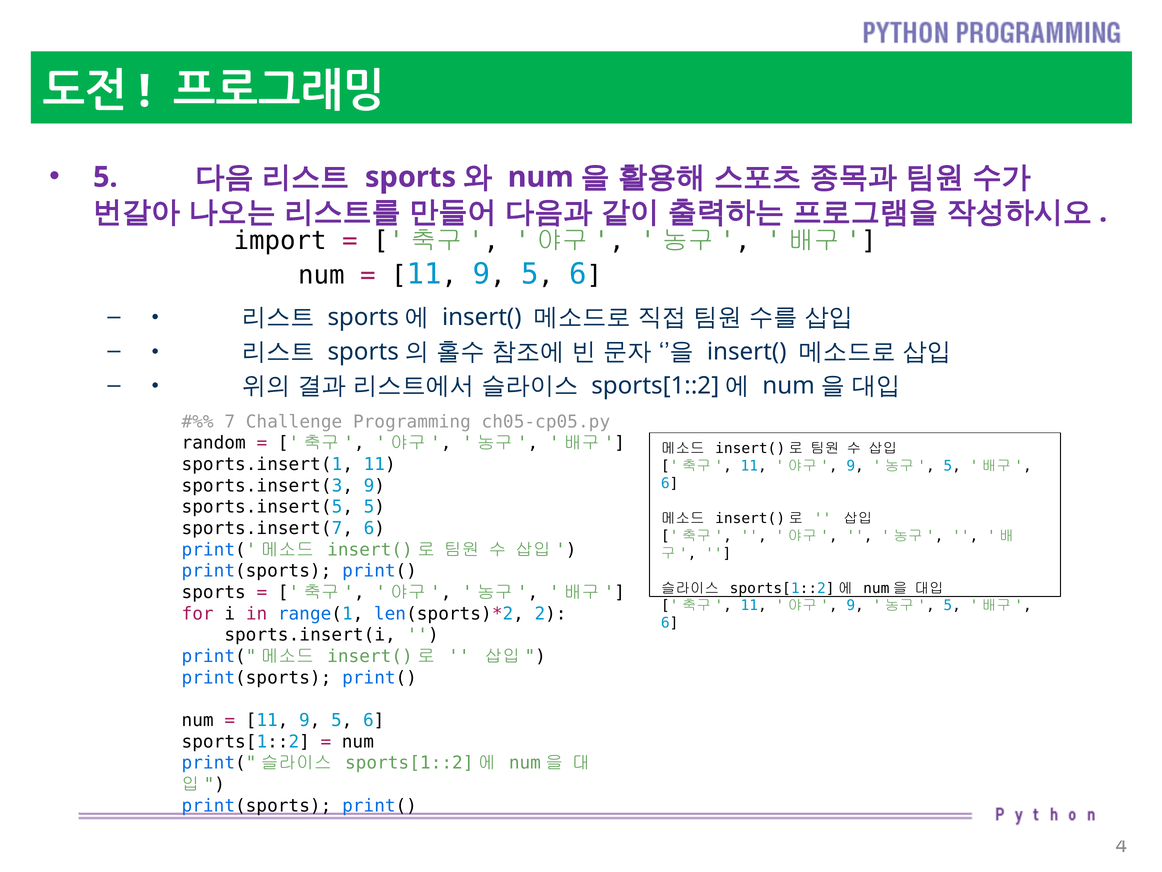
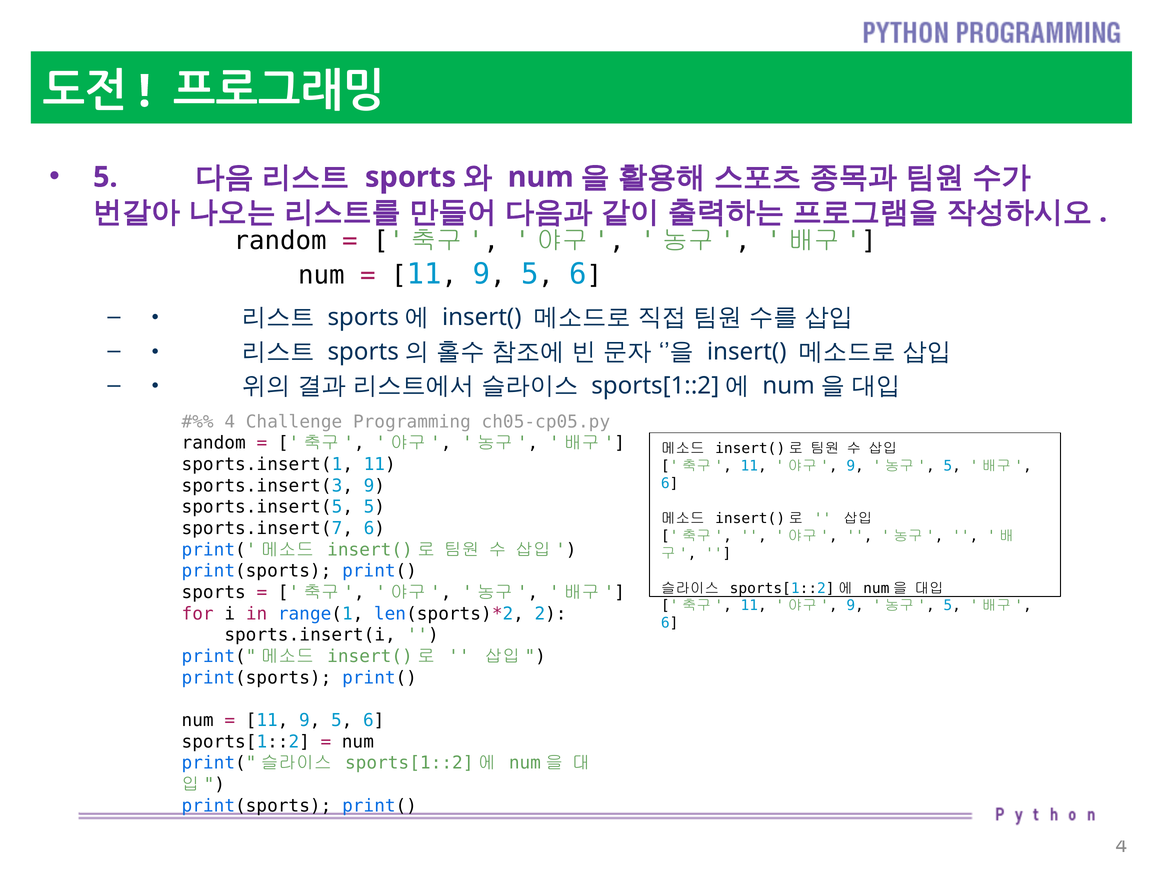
import at (280, 241): import -> random
7: 7 -> 4
